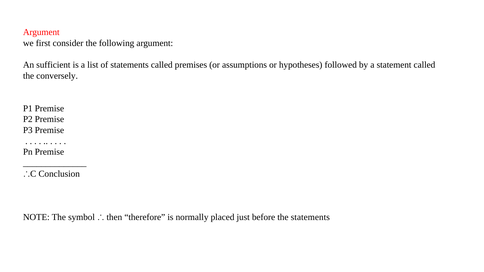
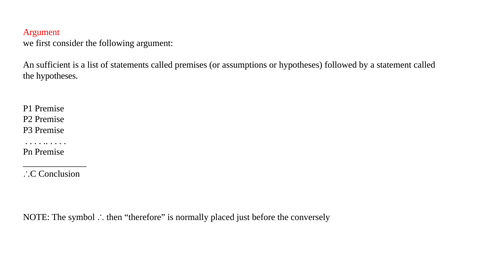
the conversely: conversely -> hypotheses
the statements: statements -> conversely
